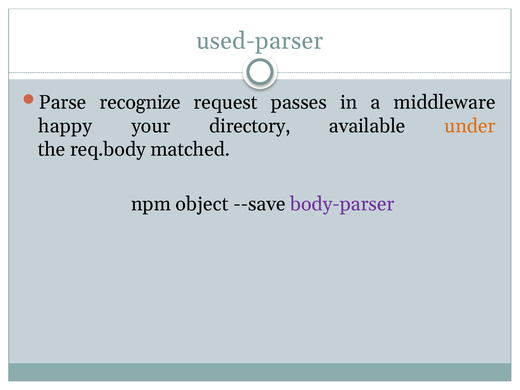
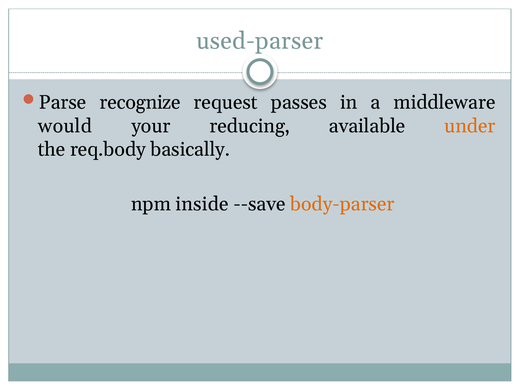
happy: happy -> would
directory: directory -> reducing
matched: matched -> basically
object: object -> inside
body-parser colour: purple -> orange
